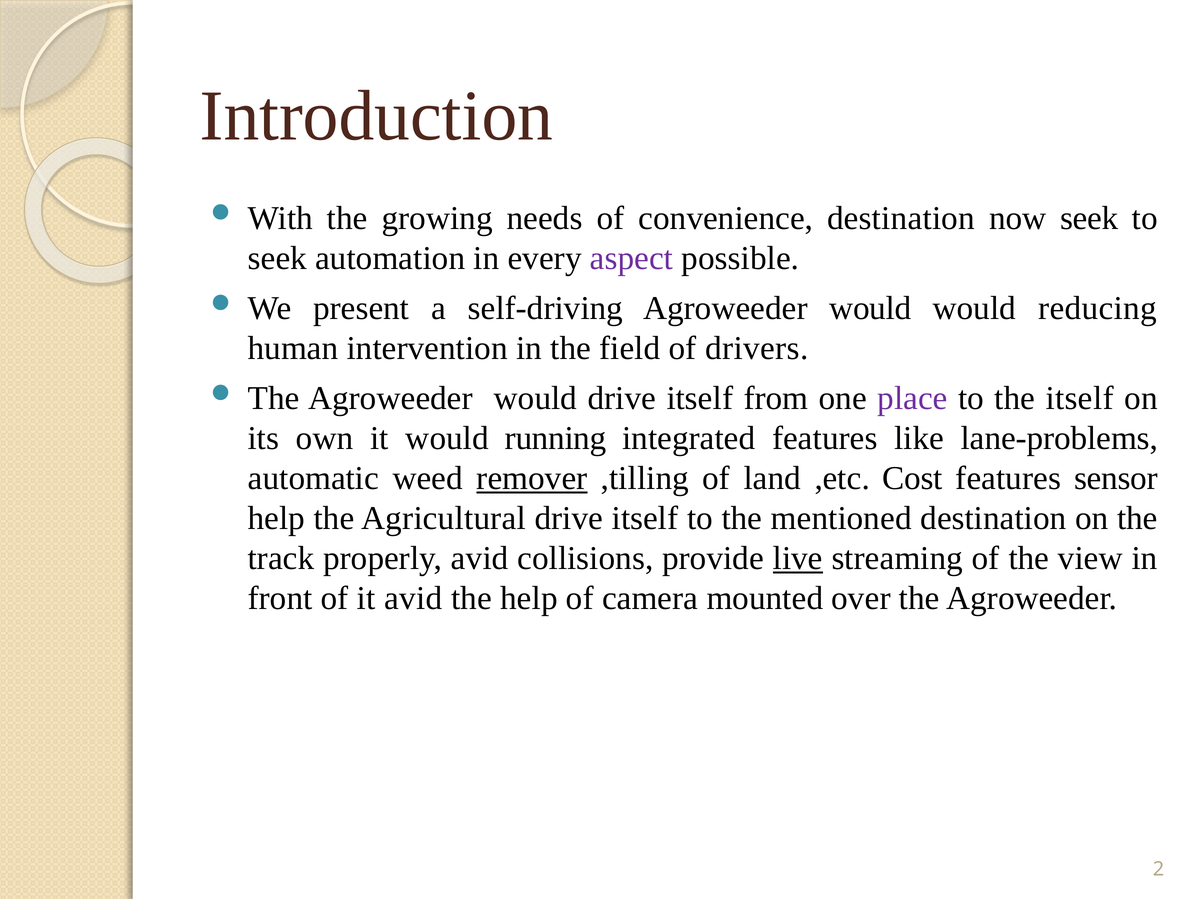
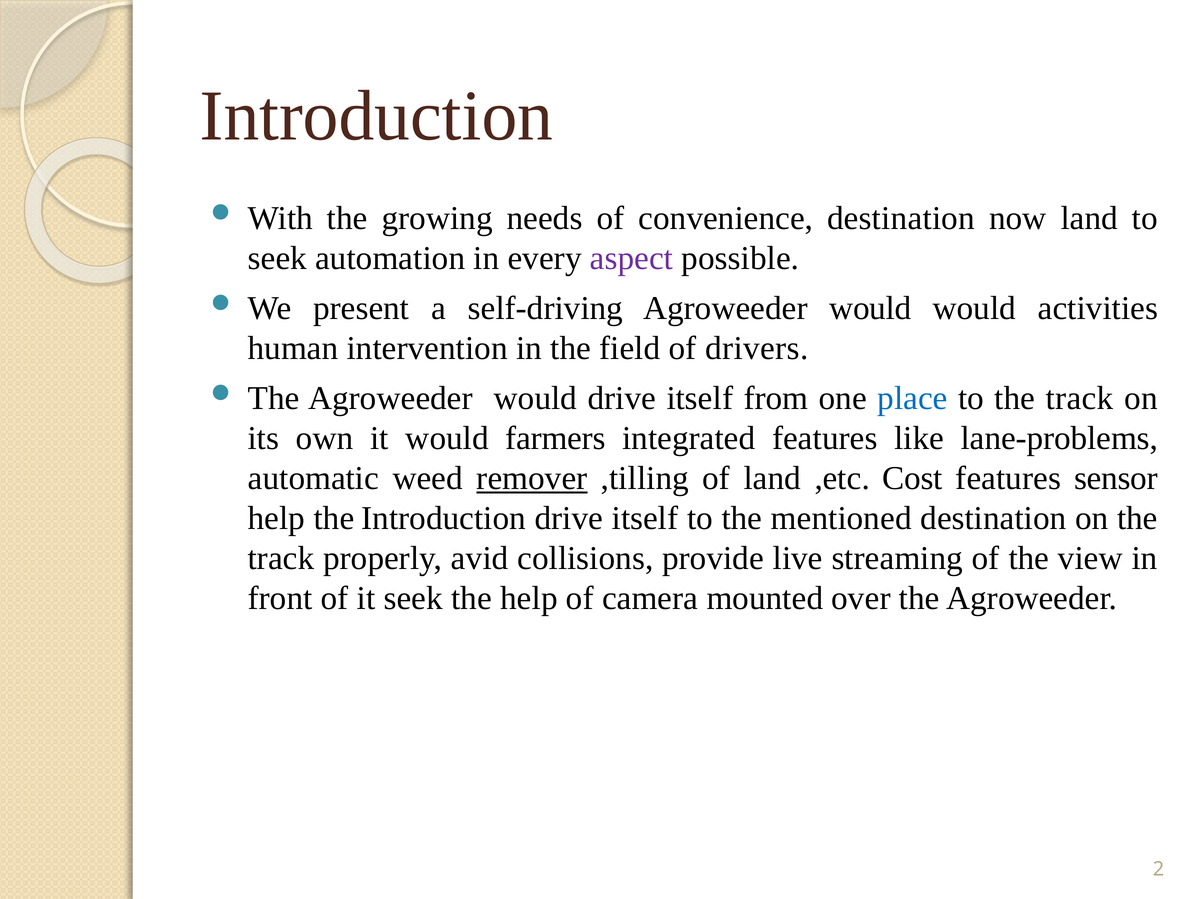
now seek: seek -> land
reducing: reducing -> activities
place colour: purple -> blue
to the itself: itself -> track
running: running -> farmers
the Agricultural: Agricultural -> Introduction
live underline: present -> none
it avid: avid -> seek
